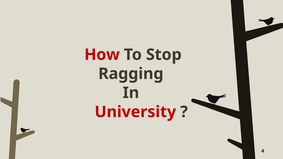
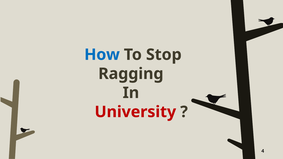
How colour: red -> blue
